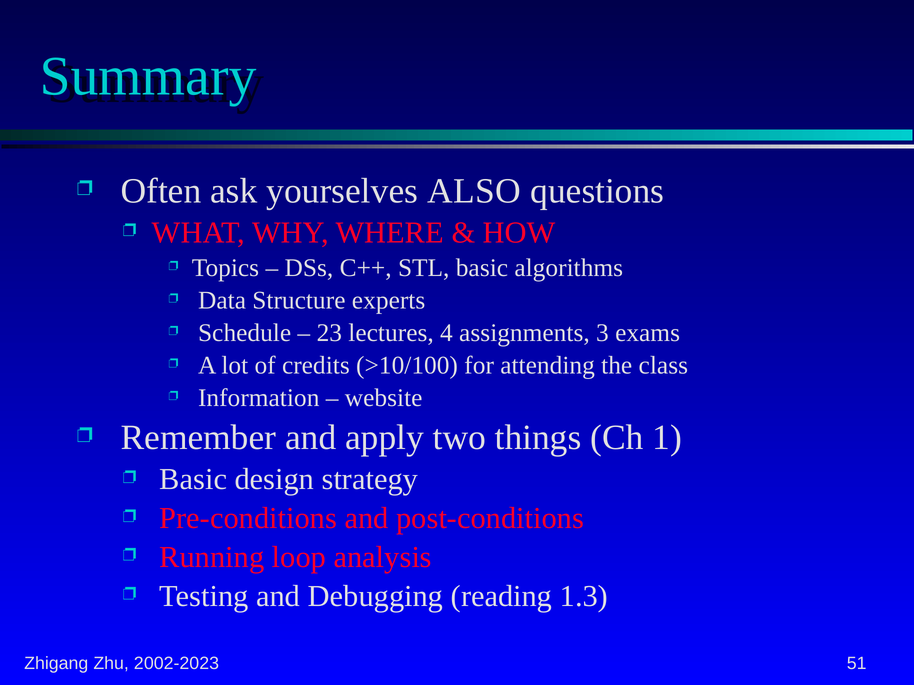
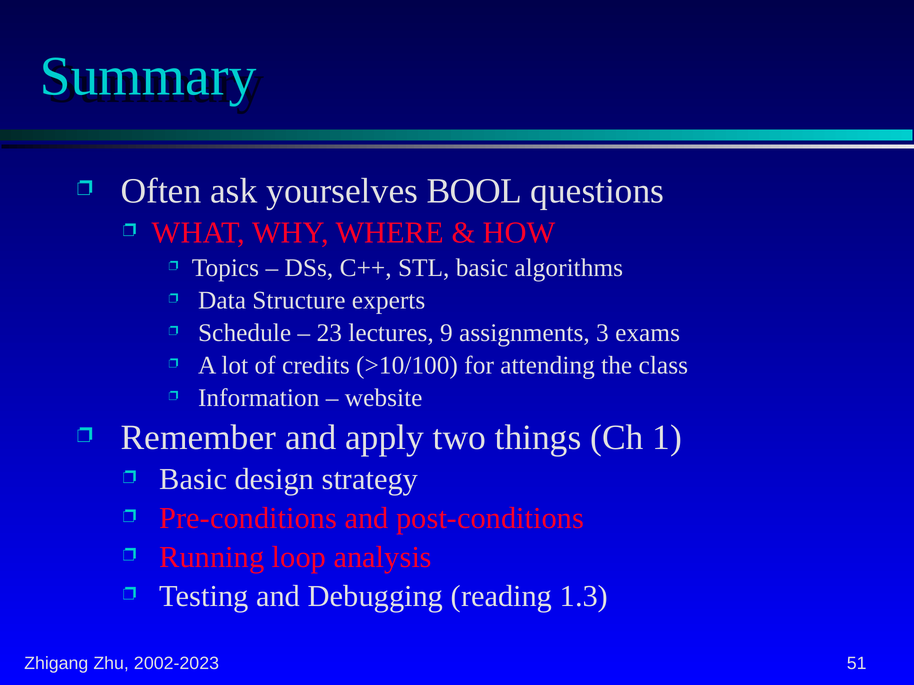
ALSO: ALSO -> BOOL
4: 4 -> 9
